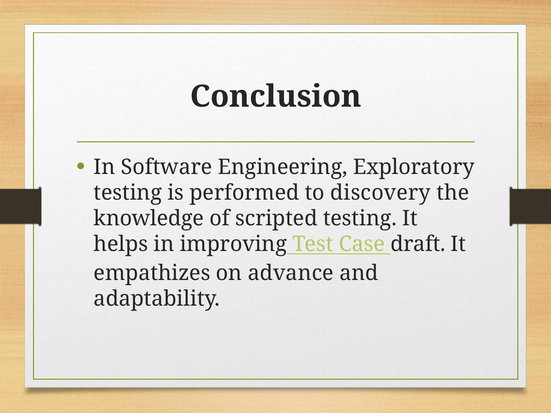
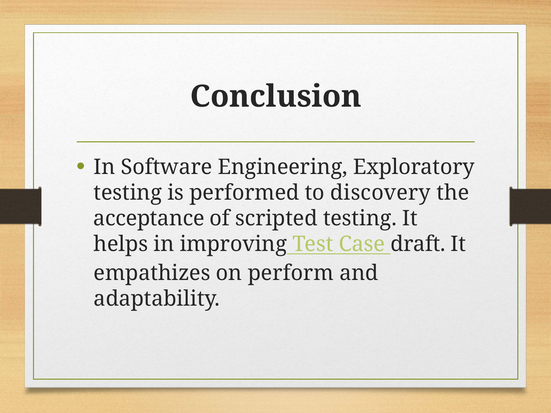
knowledge: knowledge -> acceptance
advance: advance -> perform
